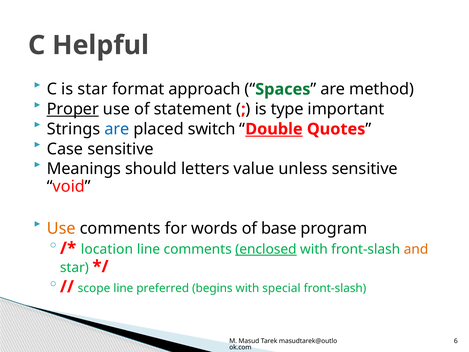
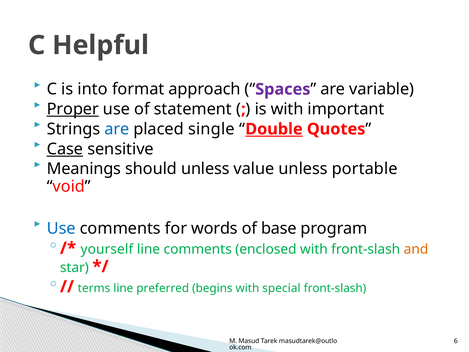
is star: star -> into
Spaces colour: green -> purple
method: method -> variable
is type: type -> with
switch: switch -> single
Case underline: none -> present
should letters: letters -> unless
unless sensitive: sensitive -> portable
Use at (61, 228) colour: orange -> blue
location: location -> yourself
enclosed underline: present -> none
scope: scope -> terms
